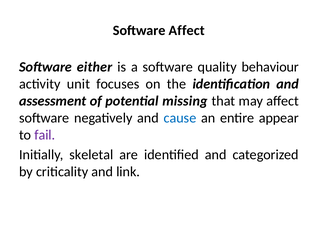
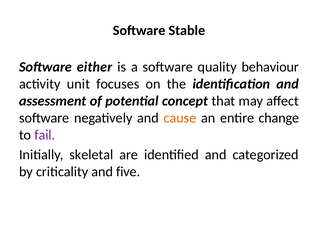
Software Affect: Affect -> Stable
missing: missing -> concept
cause colour: blue -> orange
appear: appear -> change
link: link -> five
